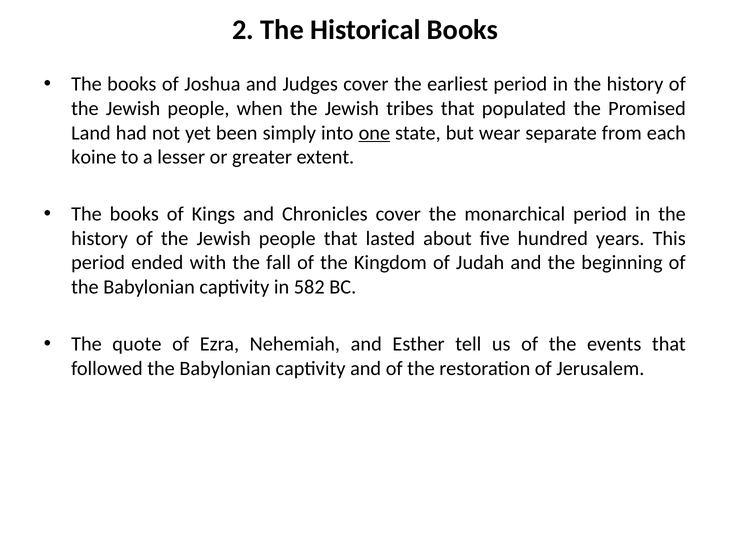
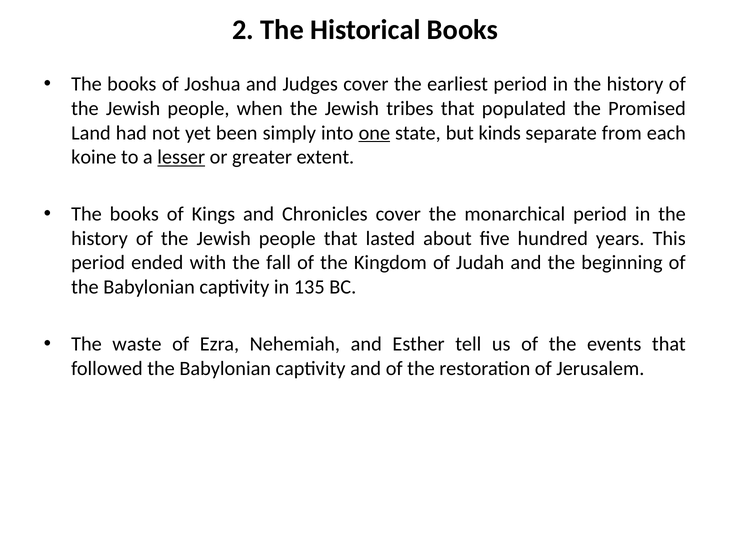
wear: wear -> kinds
lesser underline: none -> present
582: 582 -> 135
quote: quote -> waste
